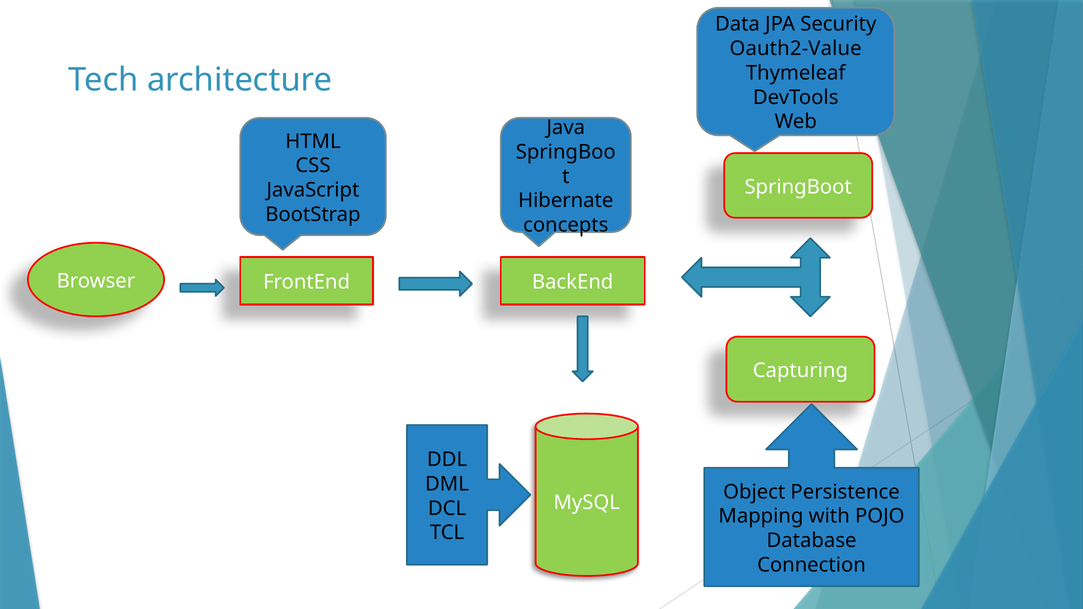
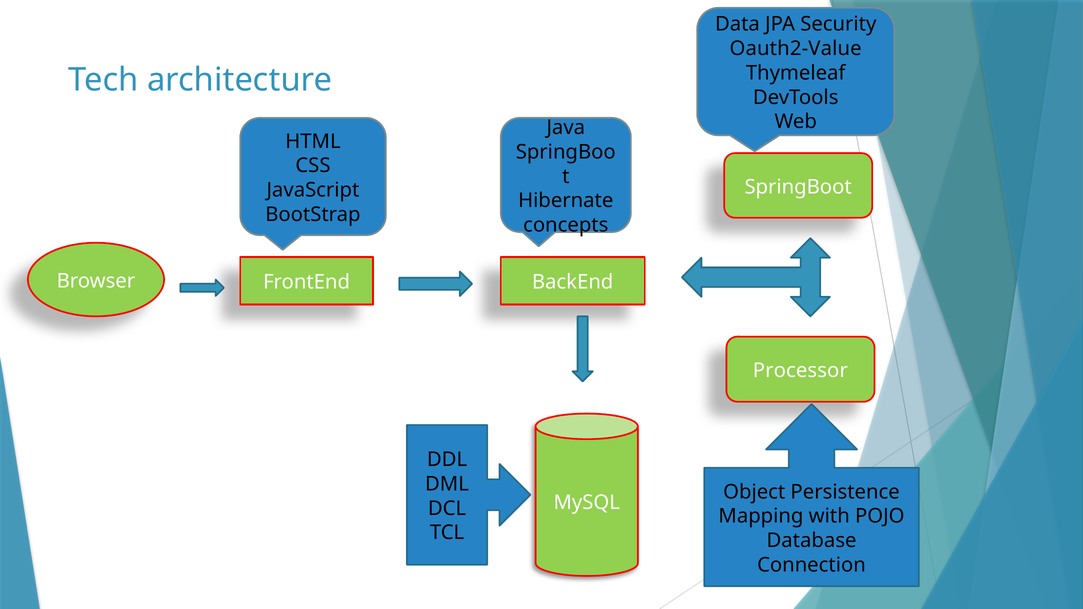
Capturing: Capturing -> Processor
